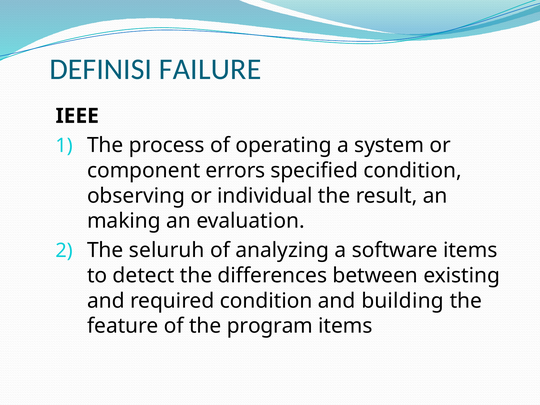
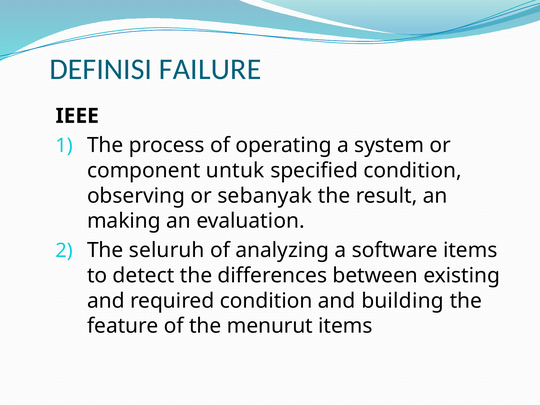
errors: errors -> untuk
individual: individual -> sebanyak
program: program -> menurut
